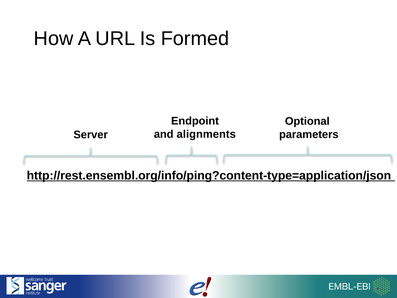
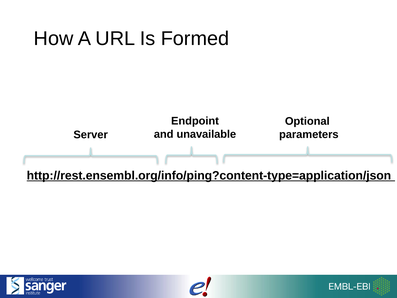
alignments: alignments -> unavailable
